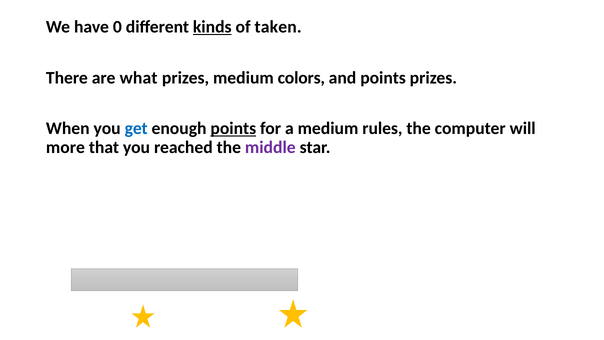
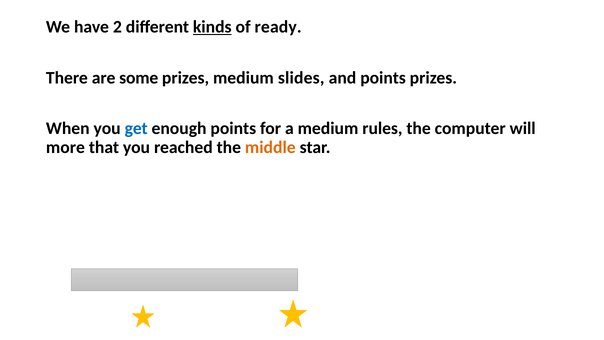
0: 0 -> 2
taken: taken -> ready
what: what -> some
colors: colors -> slides
points at (233, 128) underline: present -> none
middle colour: purple -> orange
